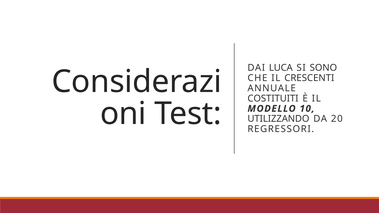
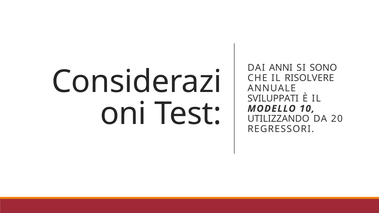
LUCA: LUCA -> ANNI
CRESCENTI: CRESCENTI -> RISOLVERE
COSTITUITI: COSTITUITI -> SVILUPPATI
